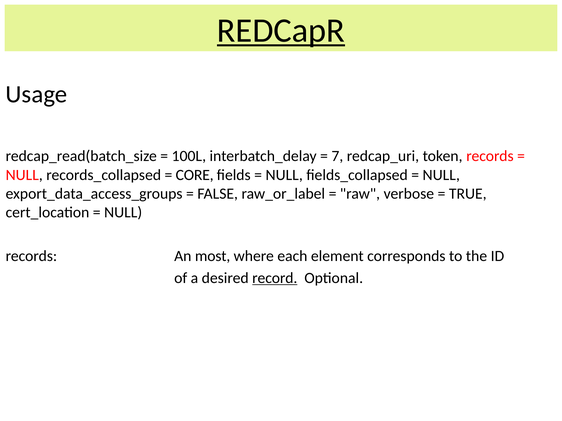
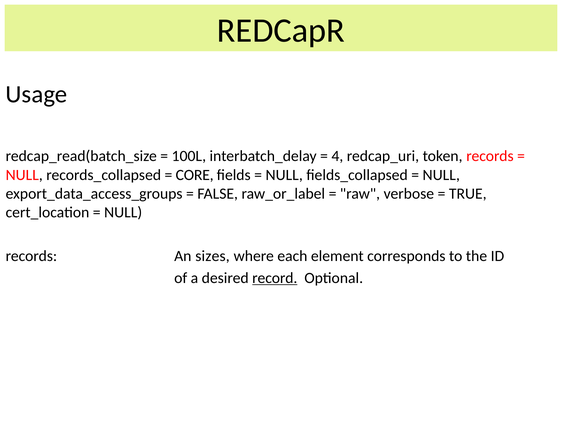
REDCapR underline: present -> none
7: 7 -> 4
most: most -> sizes
